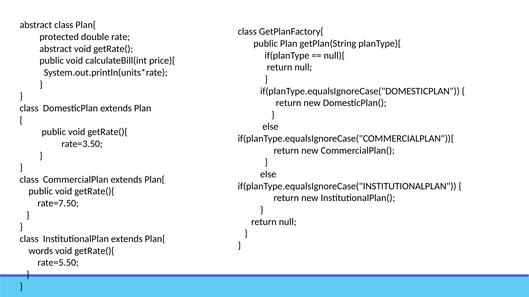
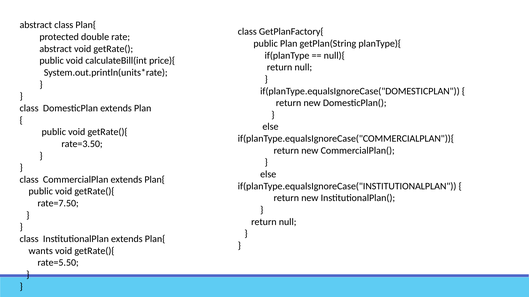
words: words -> wants
